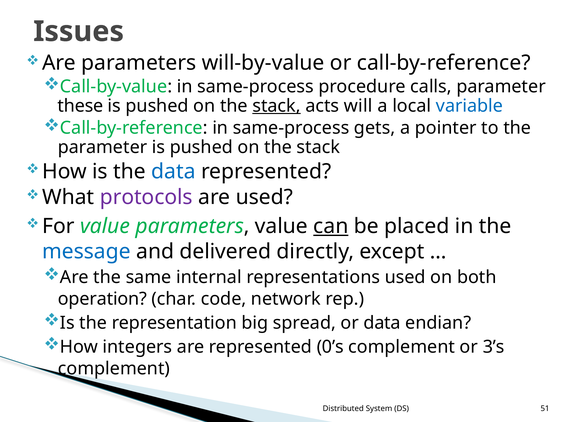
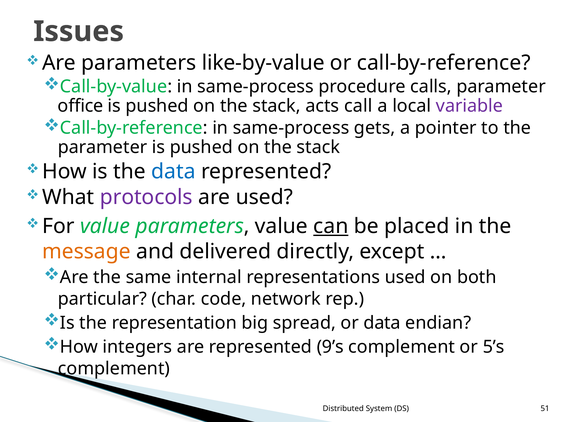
will-by-value: will-by-value -> like-by-value
these: these -> office
stack at (277, 106) underline: present -> none
will: will -> call
variable colour: blue -> purple
message colour: blue -> orange
operation: operation -> particular
0’s: 0’s -> 9’s
3’s: 3’s -> 5’s
